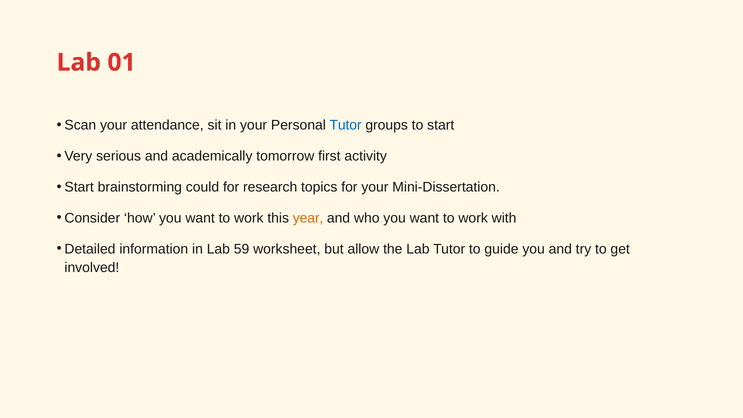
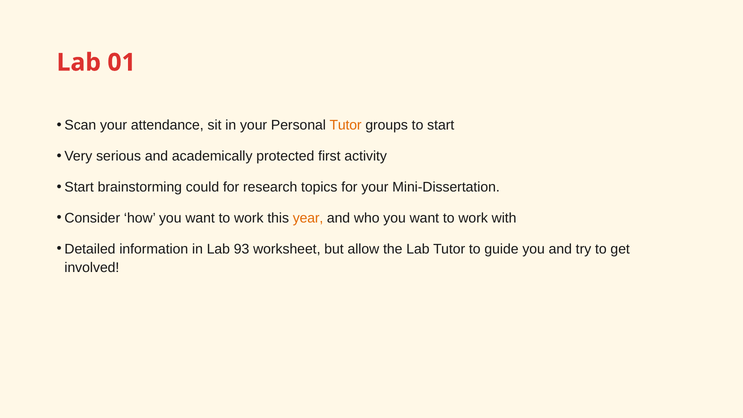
Tutor at (346, 125) colour: blue -> orange
tomorrow: tomorrow -> protected
59: 59 -> 93
